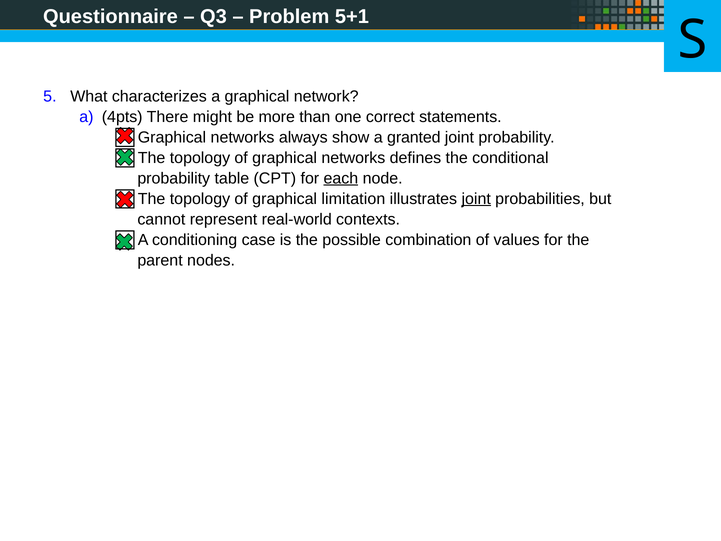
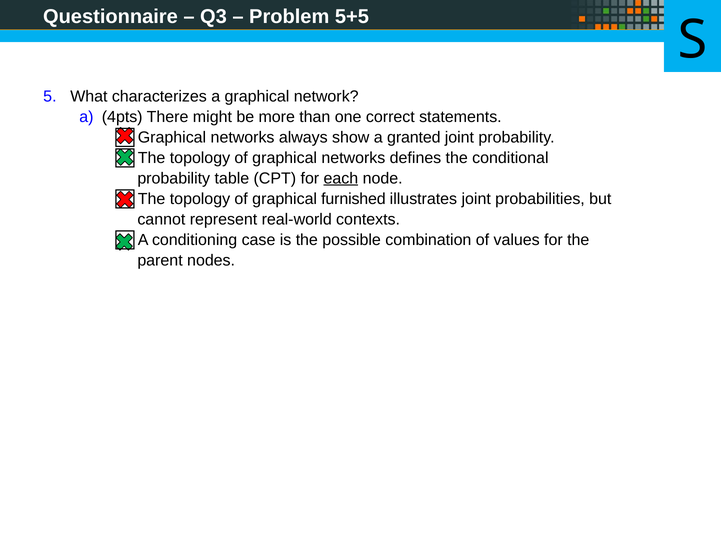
5+1: 5+1 -> 5+5
limitation: limitation -> furnished
joint at (476, 199) underline: present -> none
